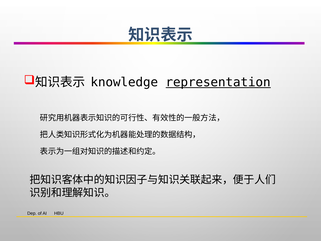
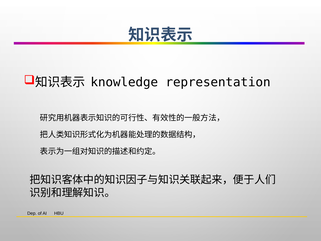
representation underline: present -> none
